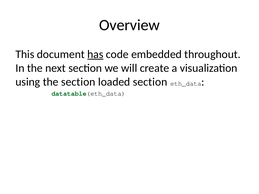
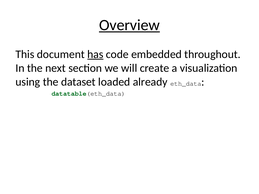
Overview underline: none -> present
the section: section -> dataset
loaded section: section -> already
